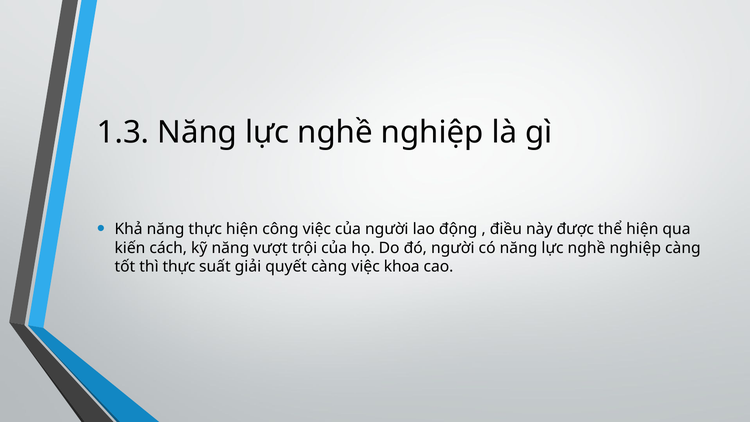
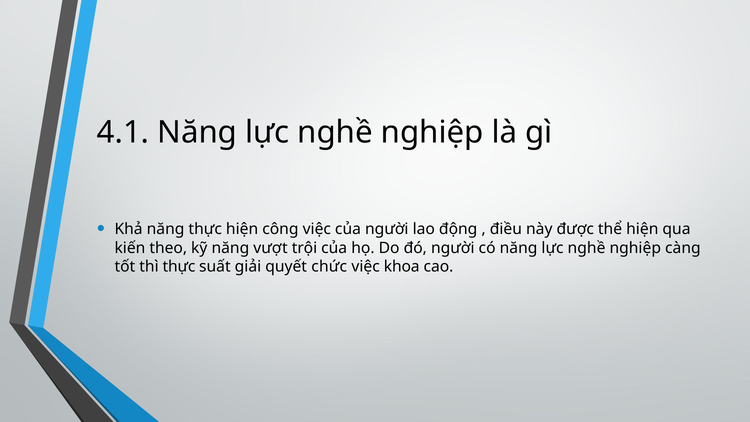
1.3: 1.3 -> 4.1
cách: cách -> theo
quyết càng: càng -> chức
